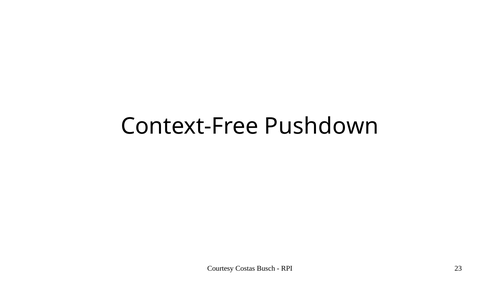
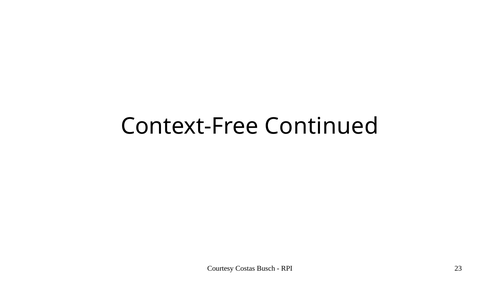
Pushdown: Pushdown -> Continued
